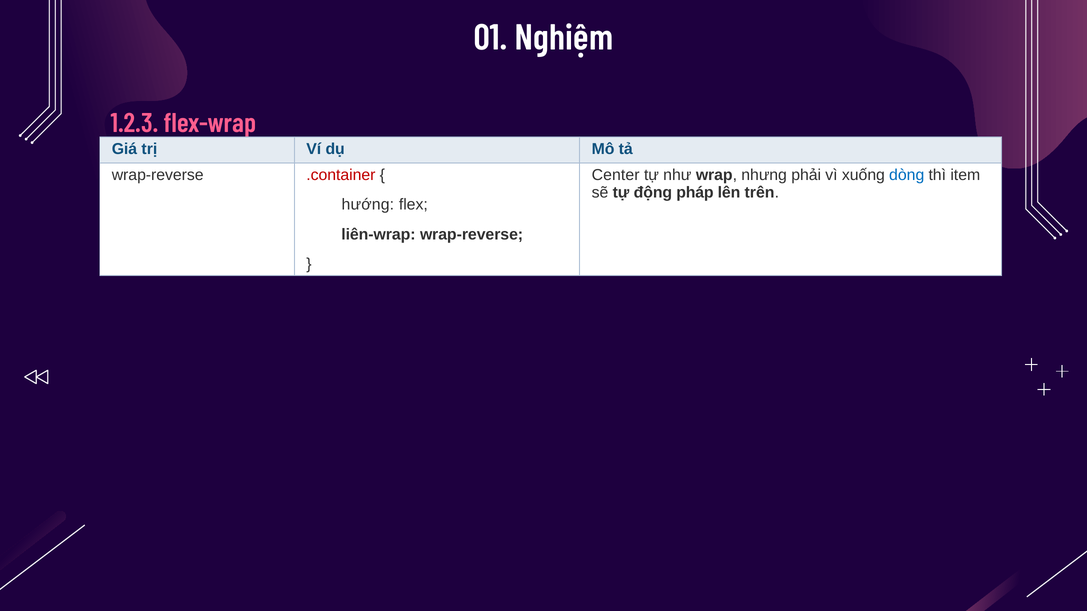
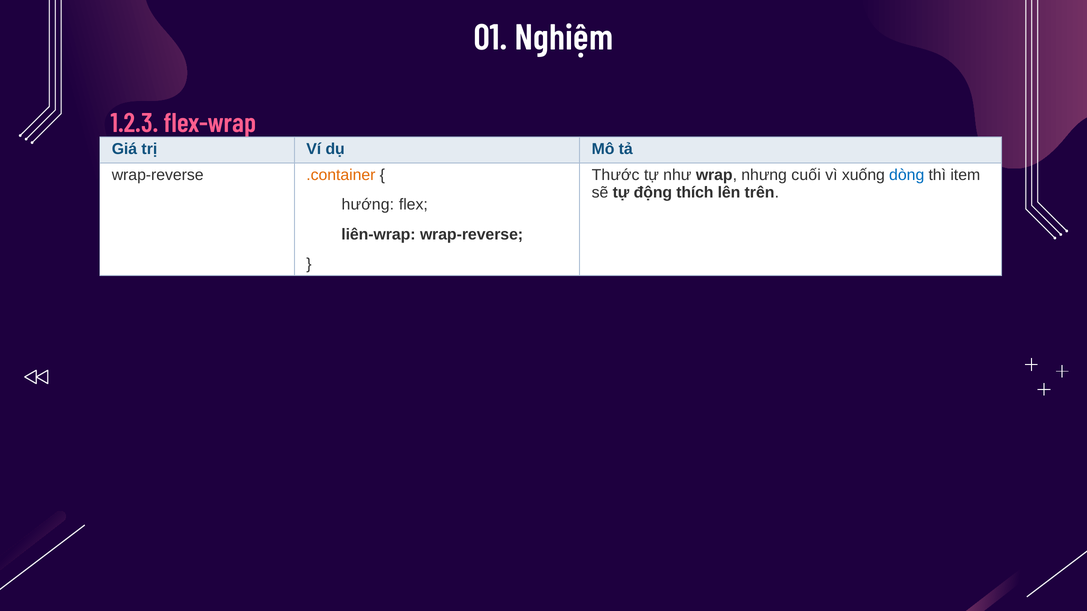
.container colour: red -> orange
Center: Center -> Thước
phải: phải -> cuối
pháp: pháp -> thích
